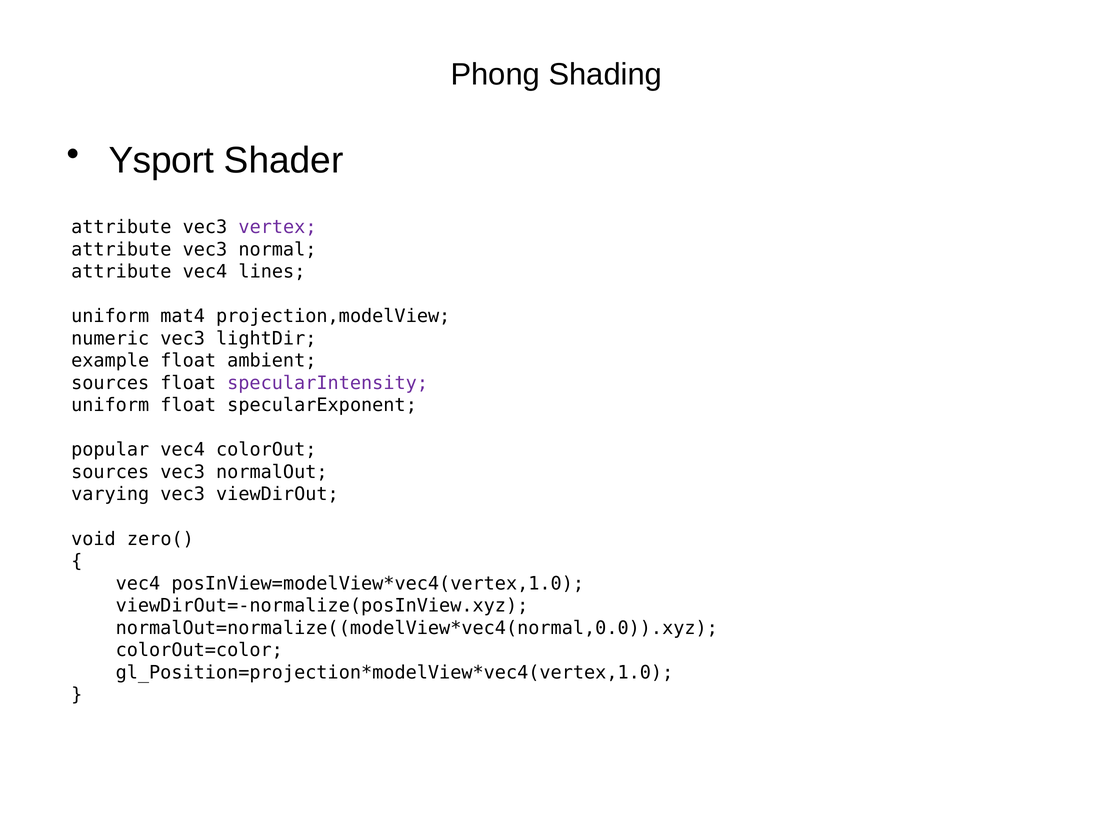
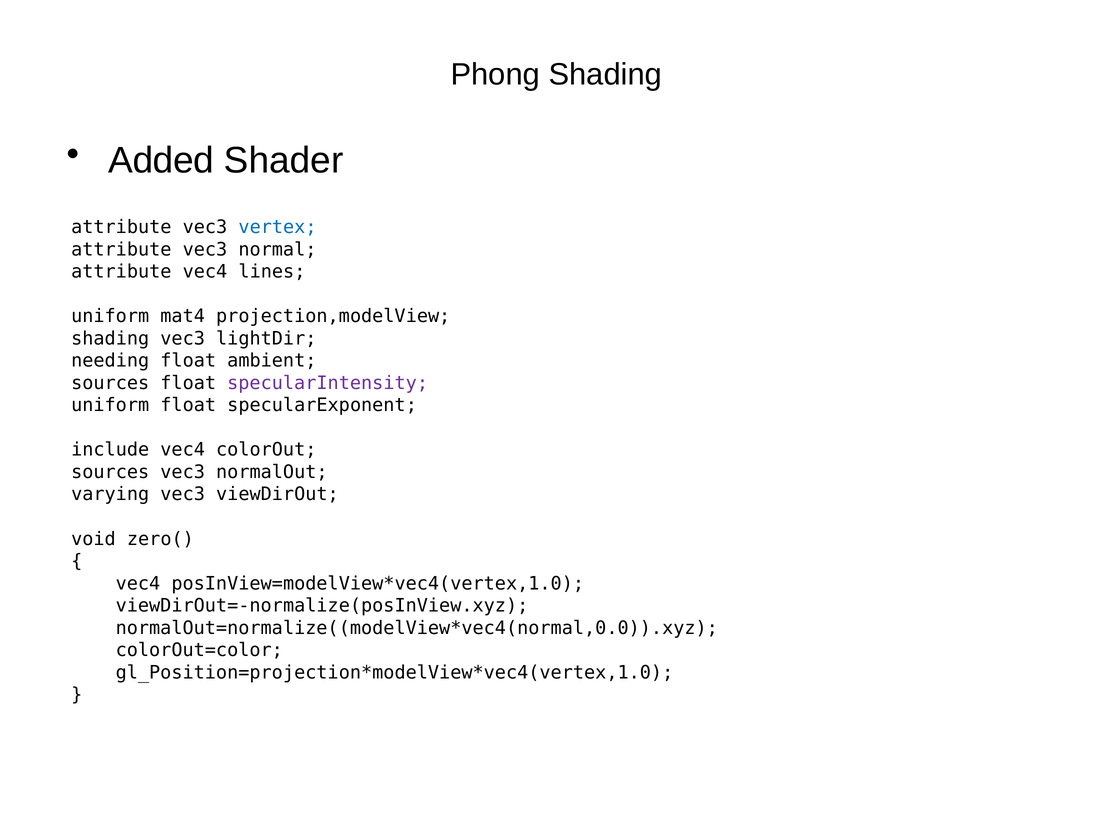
Ysport: Ysport -> Added
vertex colour: purple -> blue
numeric at (110, 338): numeric -> shading
example: example -> needing
popular: popular -> include
